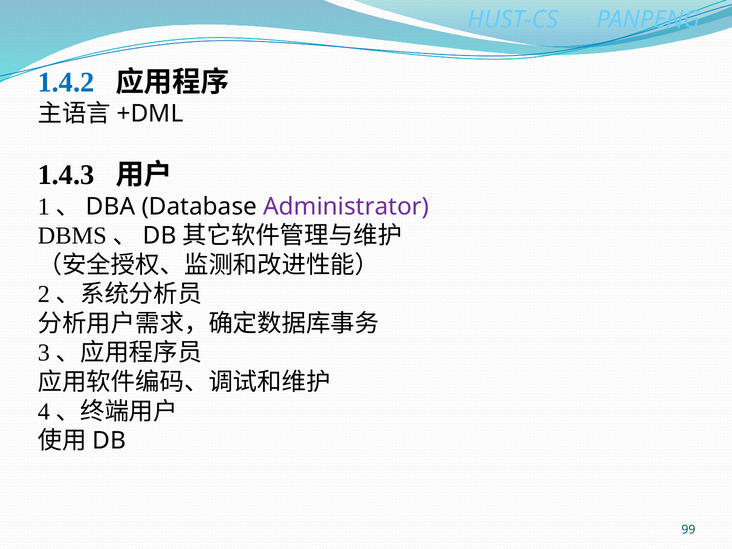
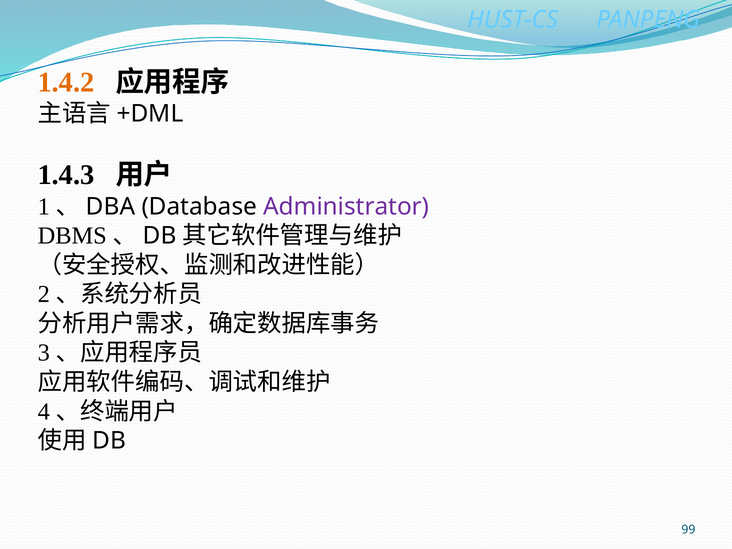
1.4.2 colour: blue -> orange
